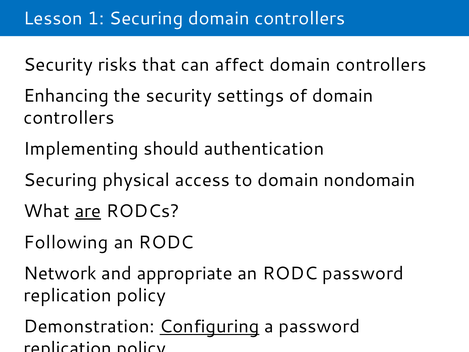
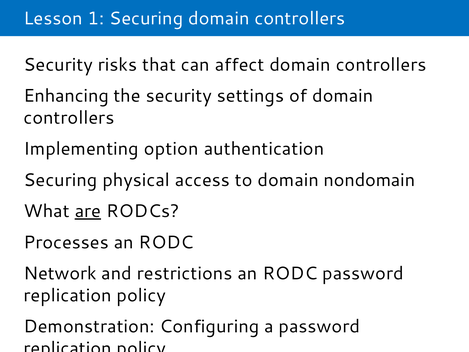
should: should -> option
Following: Following -> Processes
appropriate: appropriate -> restrictions
Configuring underline: present -> none
